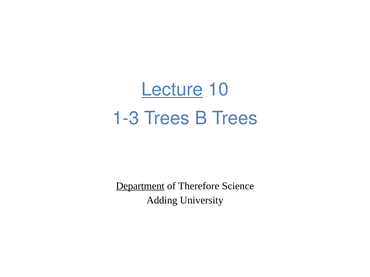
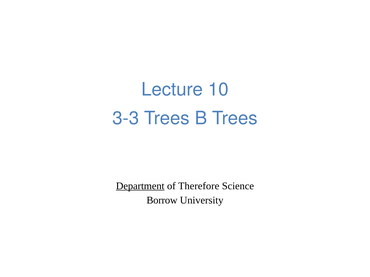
Lecture underline: present -> none
1-3: 1-3 -> 3-3
Adding: Adding -> Borrow
